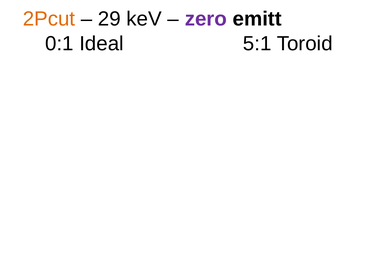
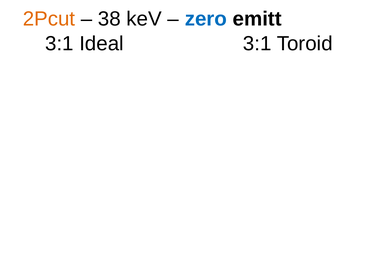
29: 29 -> 38
zero colour: purple -> blue
0:1 at (59, 44): 0:1 -> 3:1
Ideal 5:1: 5:1 -> 3:1
